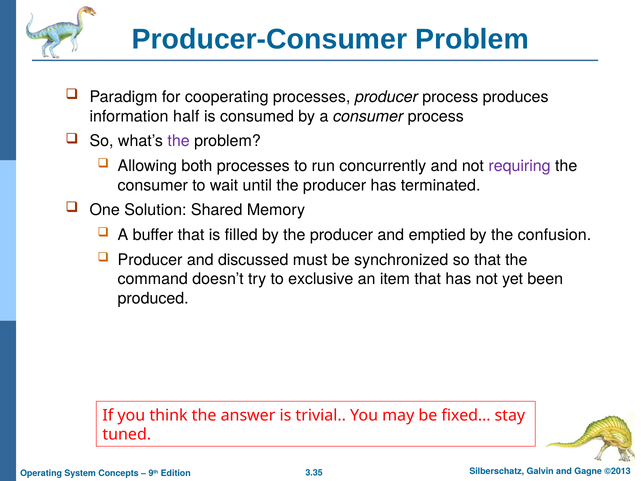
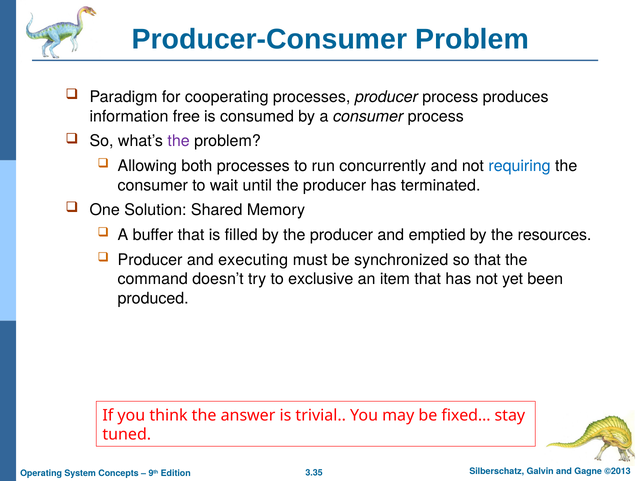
half: half -> free
requiring colour: purple -> blue
confusion: confusion -> resources
discussed: discussed -> executing
